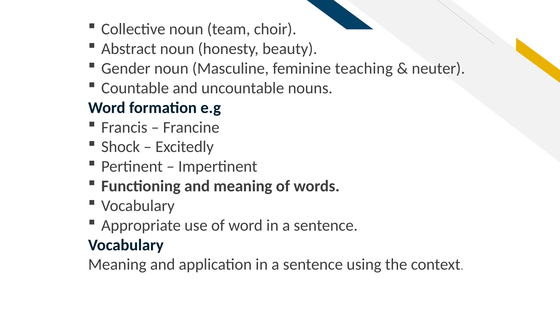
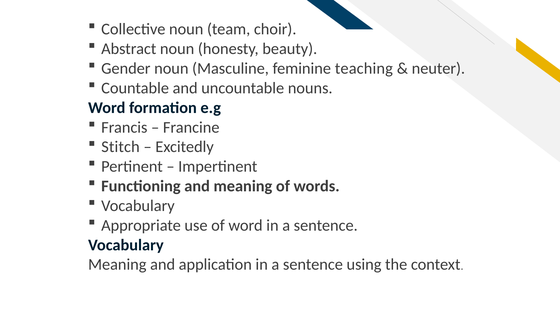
Shock: Shock -> Stitch
